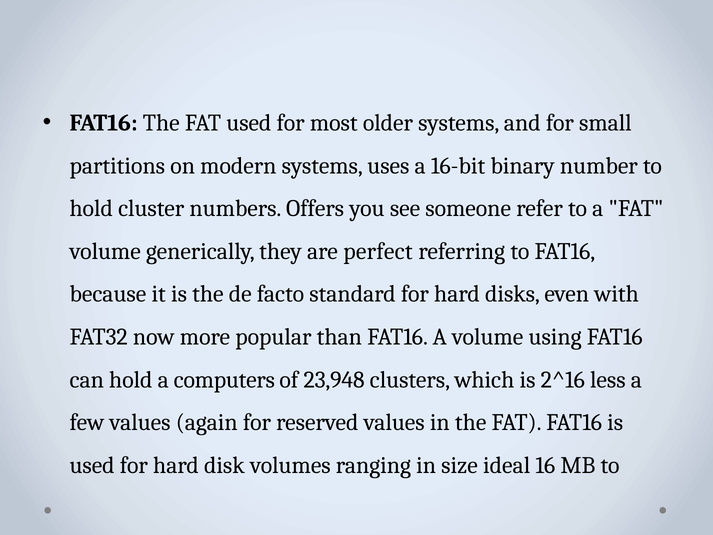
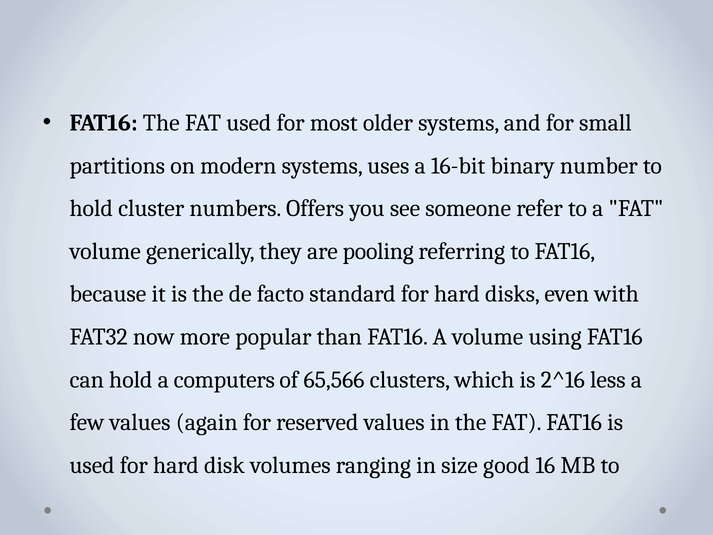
perfect: perfect -> pooling
23,948: 23,948 -> 65,566
ideal: ideal -> good
